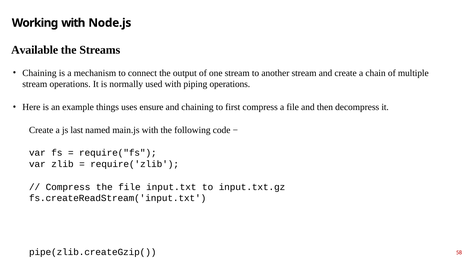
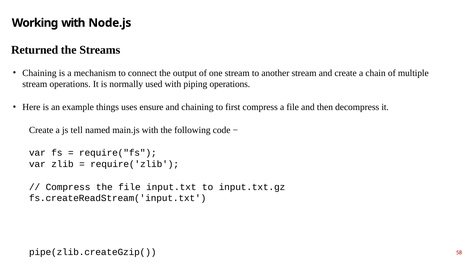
Available: Available -> Returned
last: last -> tell
